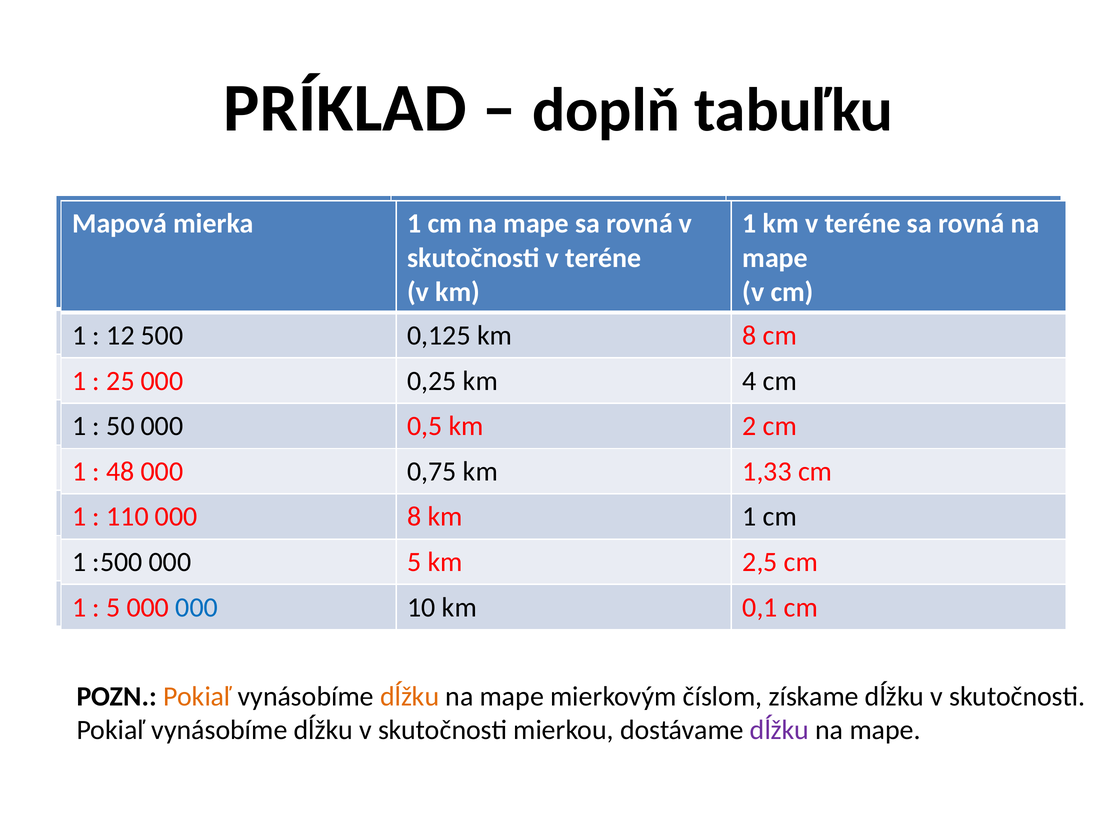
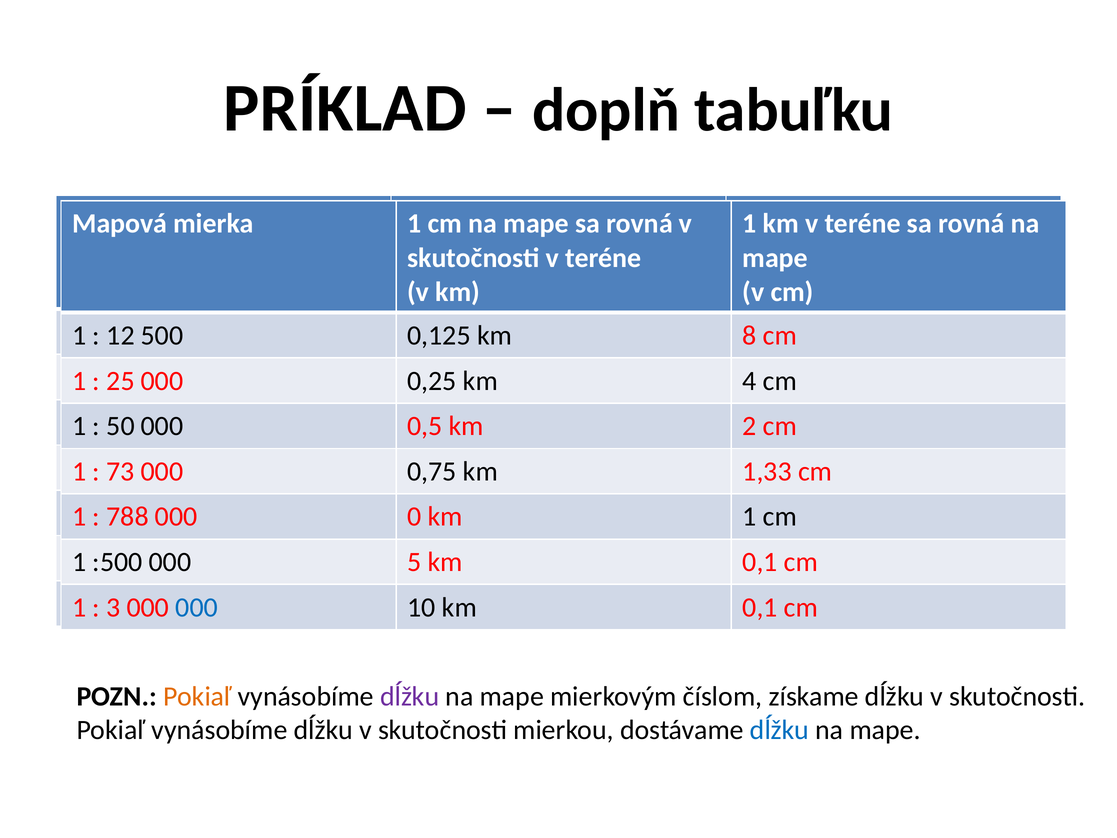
48: 48 -> 73
110: 110 -> 788
000 8: 8 -> 0
5 km 2,5: 2,5 -> 0,1
5 at (113, 607): 5 -> 3
dĺžku at (410, 696) colour: orange -> purple
dĺžku at (780, 730) colour: purple -> blue
